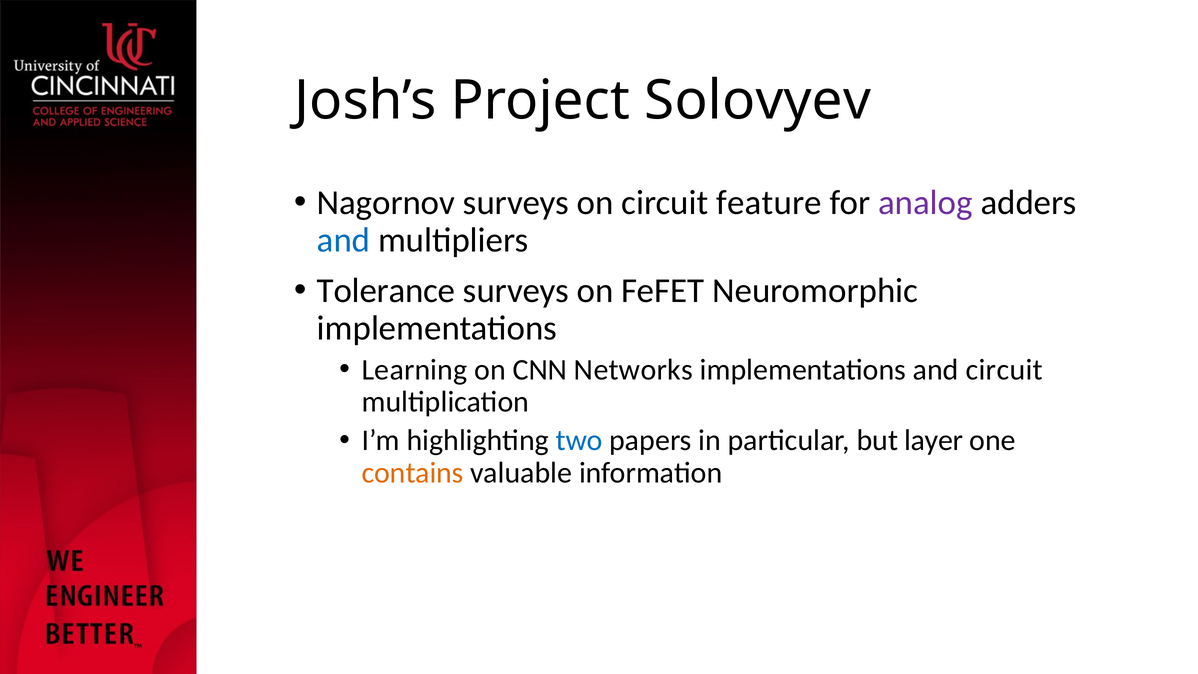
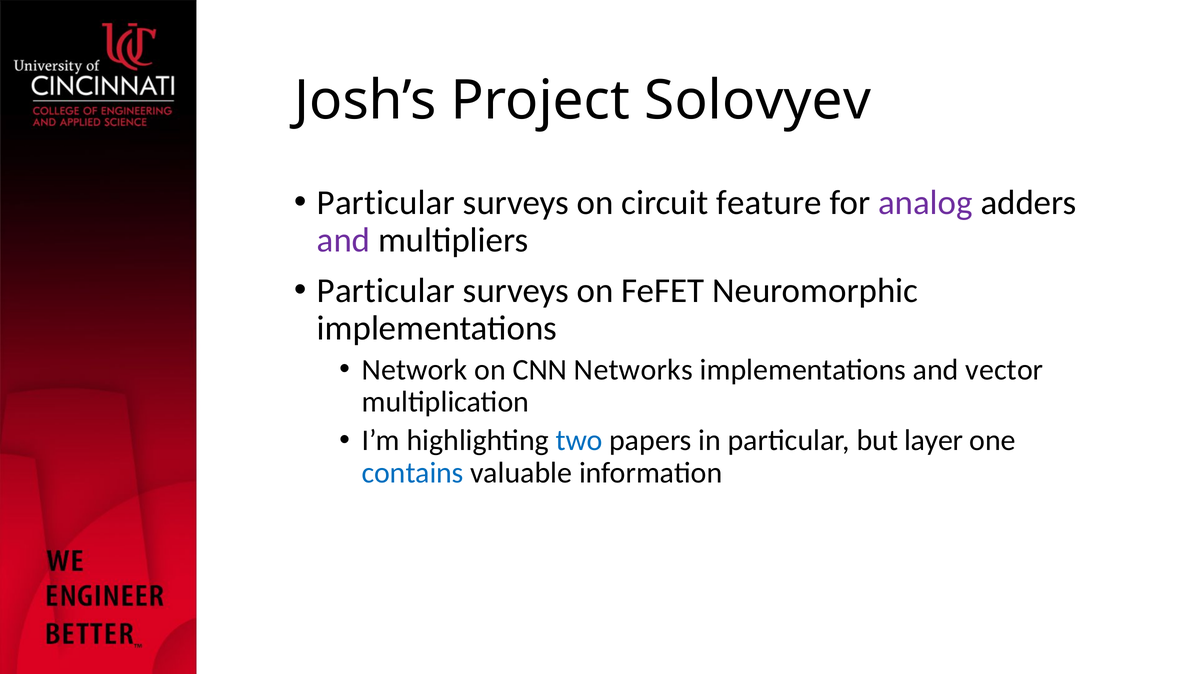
Nagornov at (386, 203): Nagornov -> Particular
and at (344, 240) colour: blue -> purple
Tolerance at (386, 291): Tolerance -> Particular
Learning: Learning -> Network
and circuit: circuit -> vector
contains colour: orange -> blue
